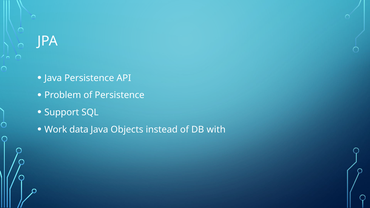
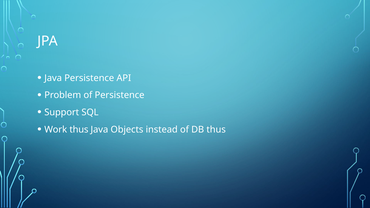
Work data: data -> thus
DB with: with -> thus
